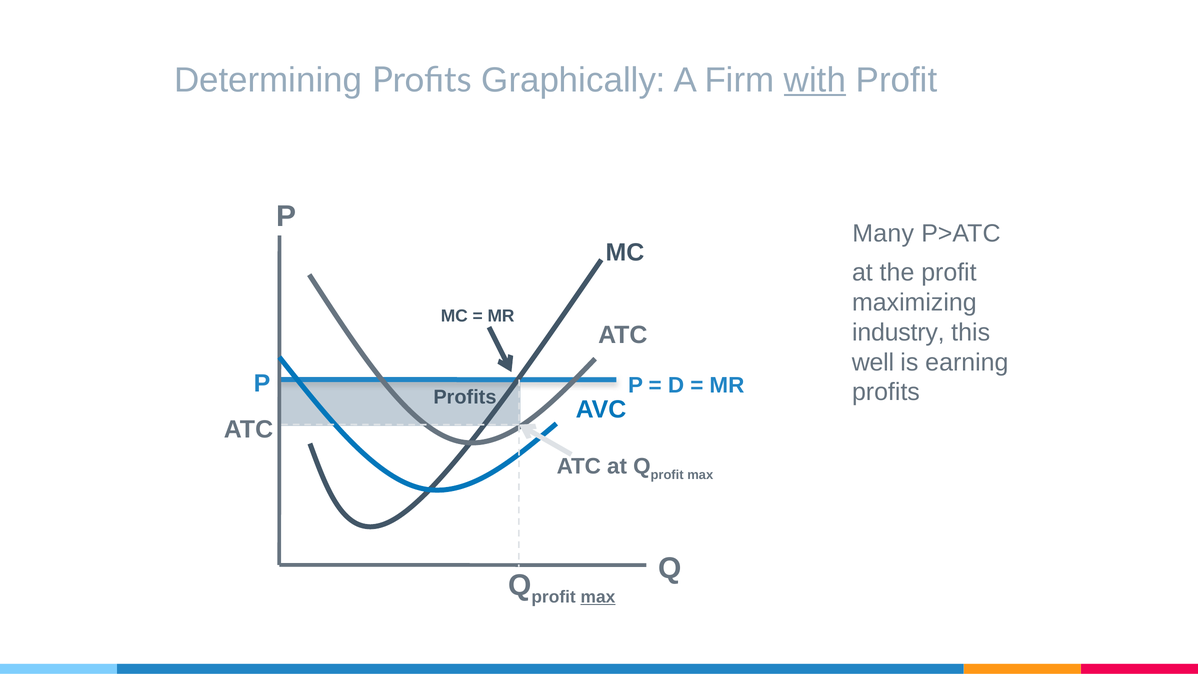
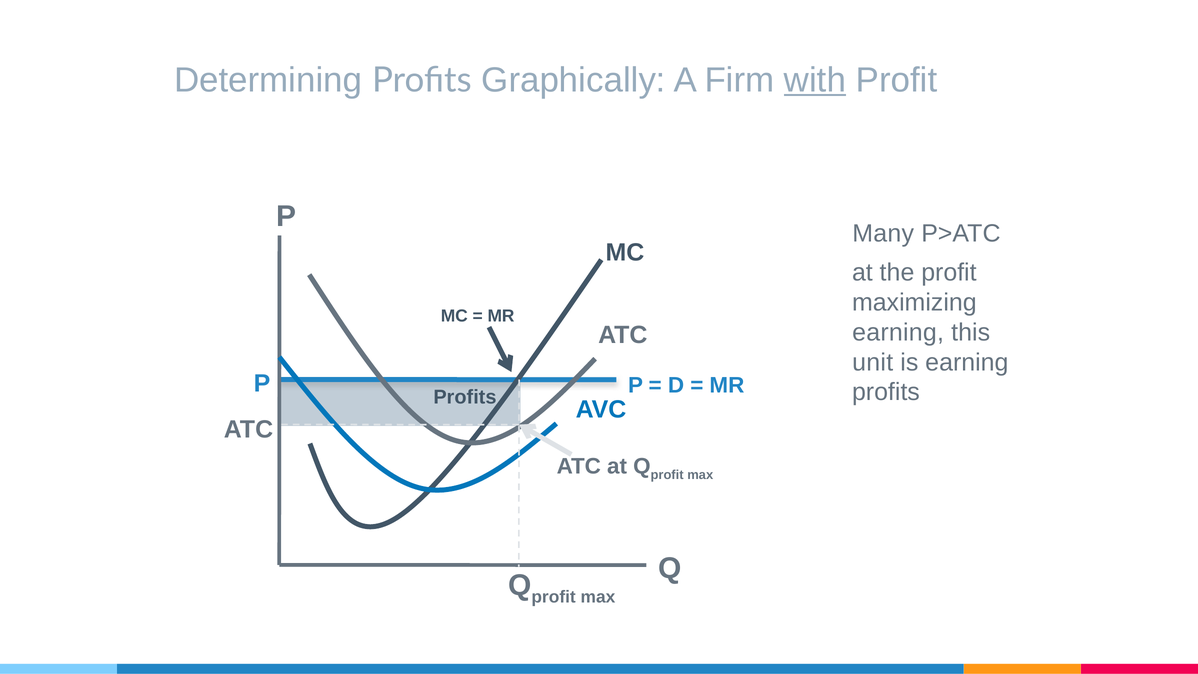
industry at (898, 332): industry -> earning
well: well -> unit
max at (598, 597) underline: present -> none
